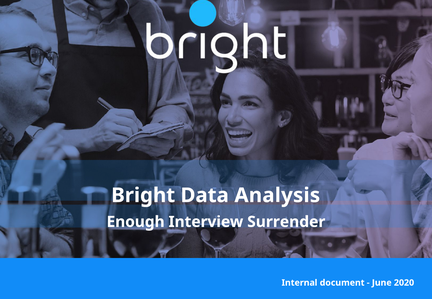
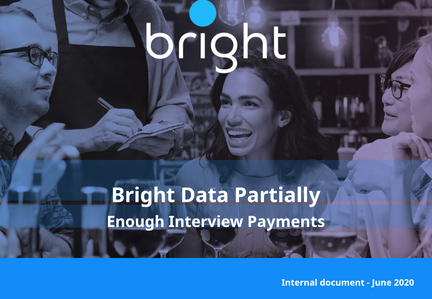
Analysis: Analysis -> Partially
Surrender: Surrender -> Payments
